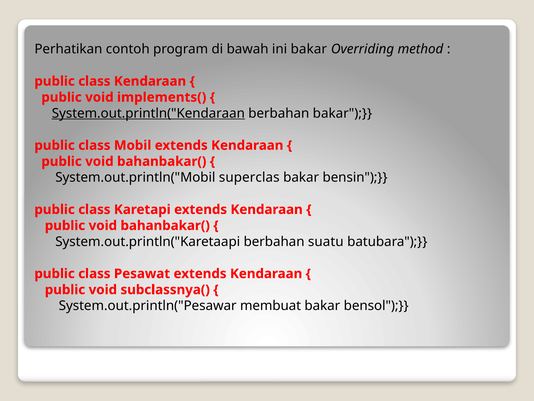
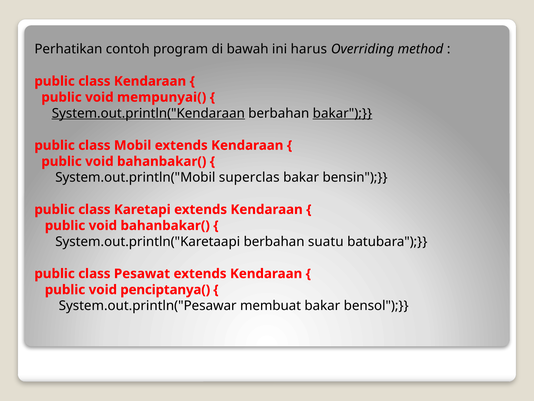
ini bakar: bakar -> harus
implements(: implements( -> mempunyai(
bakar at (342, 113) underline: none -> present
subclassnya(: subclassnya( -> penciptanya(
